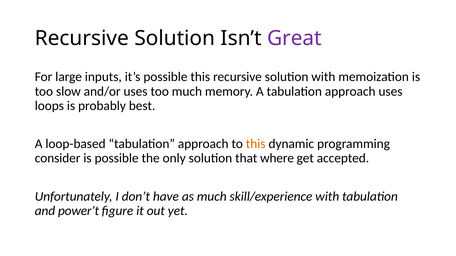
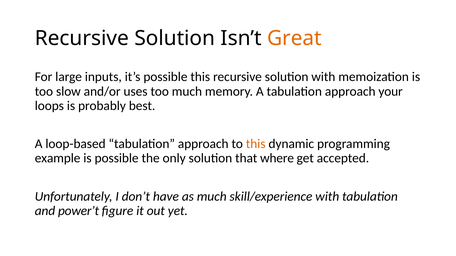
Great colour: purple -> orange
approach uses: uses -> your
consider: consider -> example
